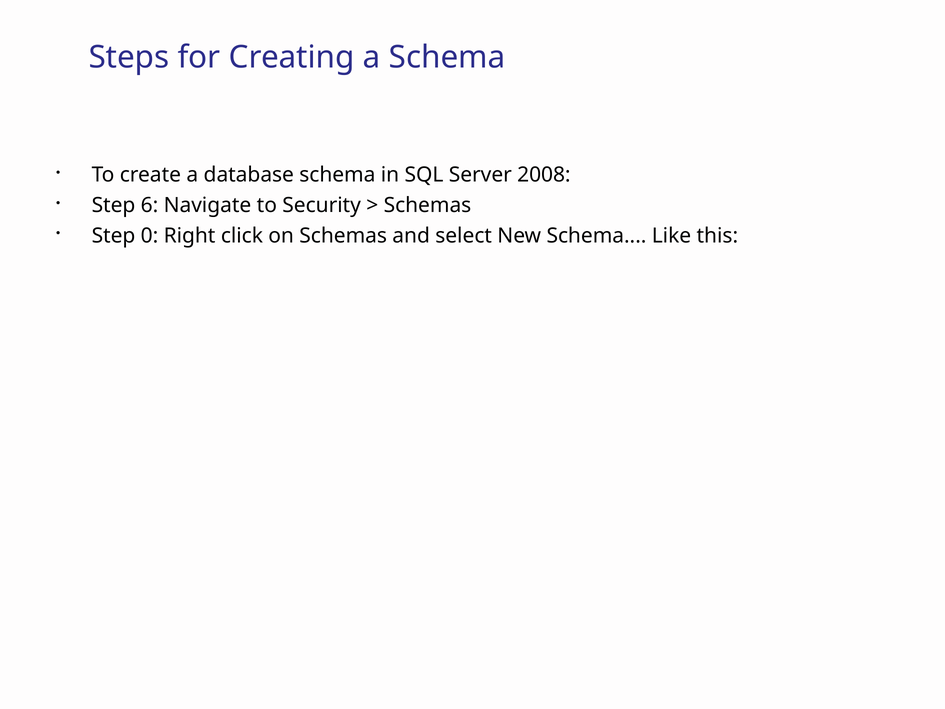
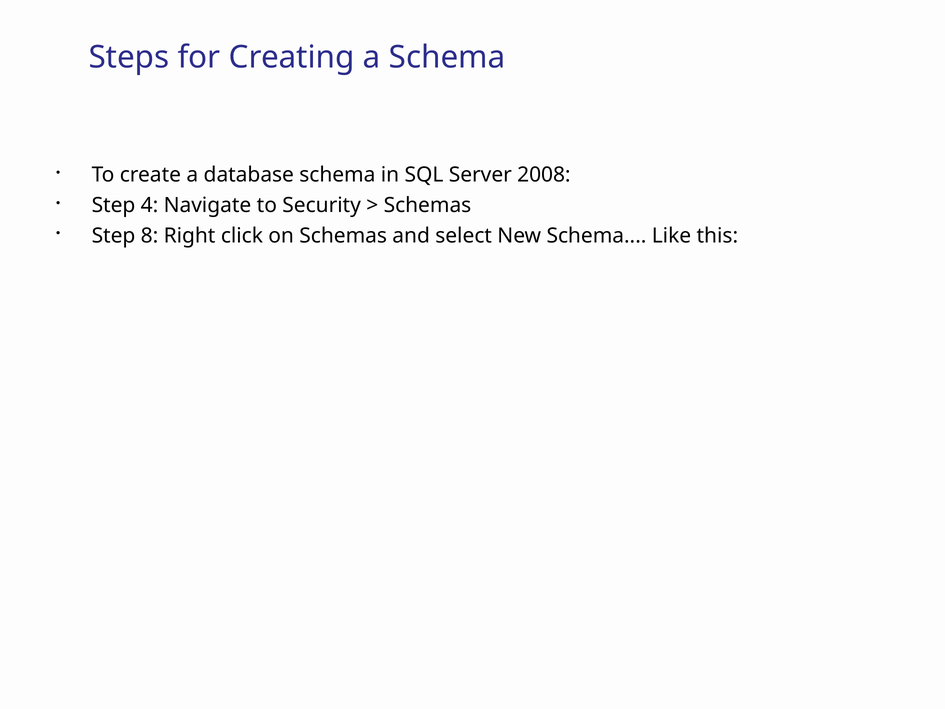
6: 6 -> 4
0: 0 -> 8
